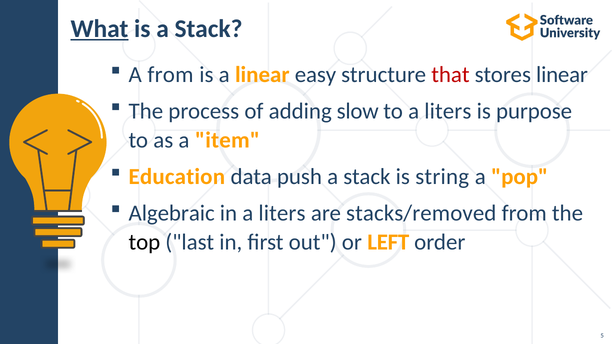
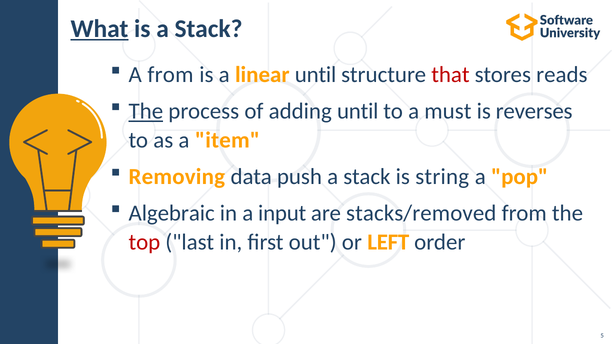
linear easy: easy -> until
stores linear: linear -> reads
The at (146, 111) underline: none -> present
adding slow: slow -> until
to a liters: liters -> must
purpose: purpose -> reverses
Education: Education -> Removing
in a liters: liters -> input
top colour: black -> red
